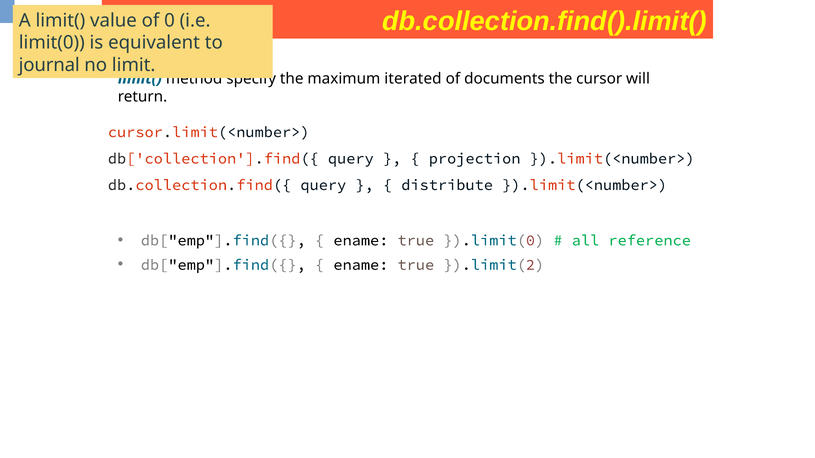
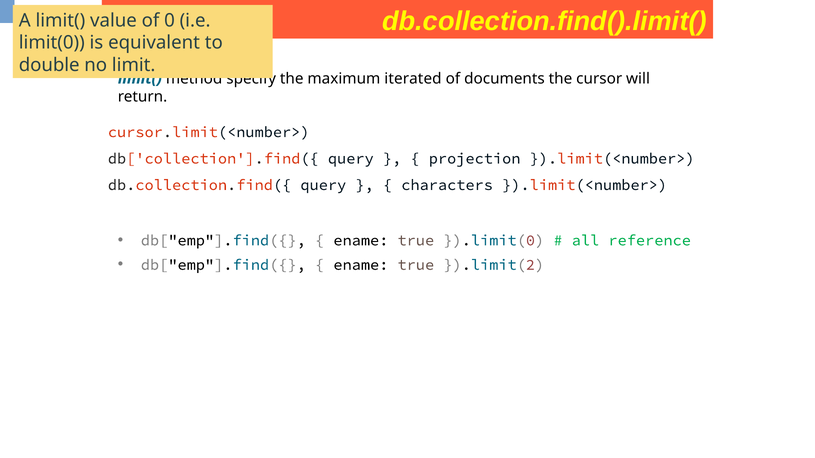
journal: journal -> double
distribute: distribute -> characters
